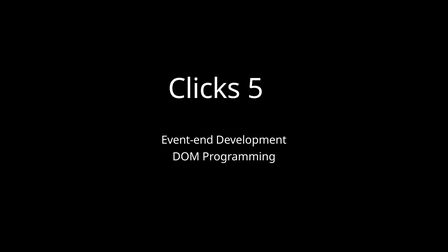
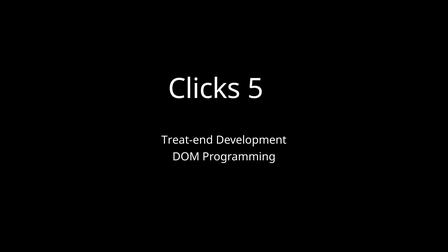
Event-end: Event-end -> Treat-end
